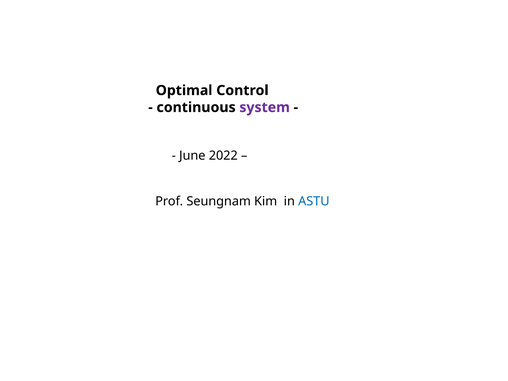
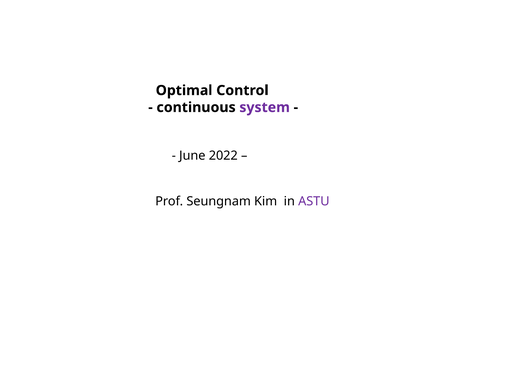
ASTU colour: blue -> purple
